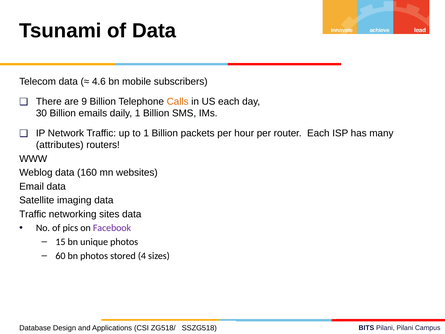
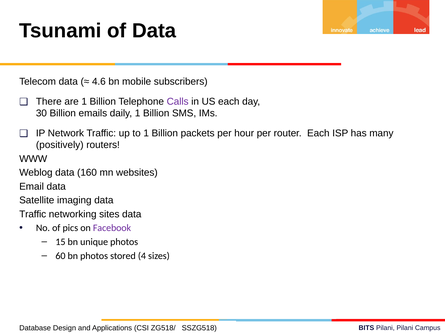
are 9: 9 -> 1
Calls colour: orange -> purple
attributes: attributes -> positively
